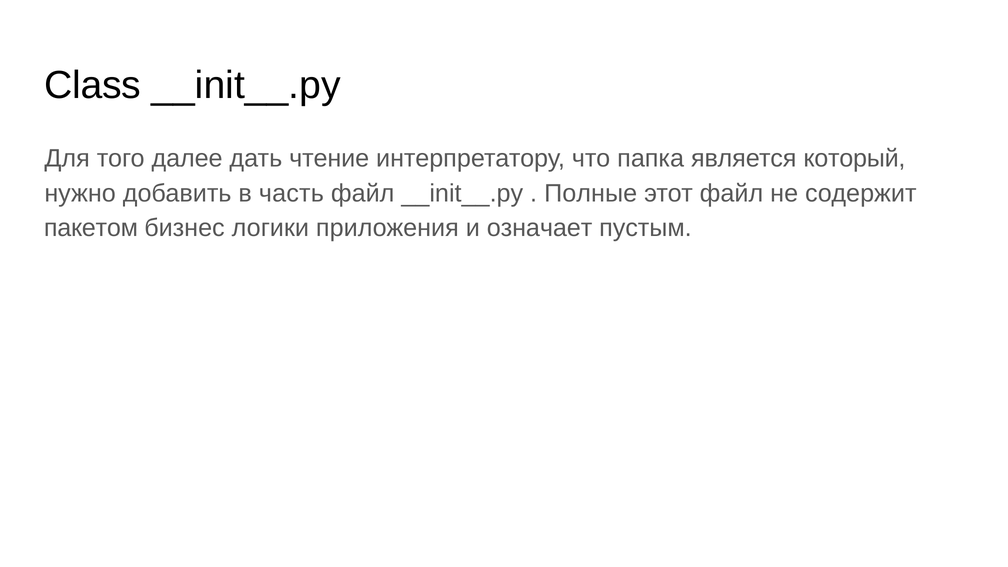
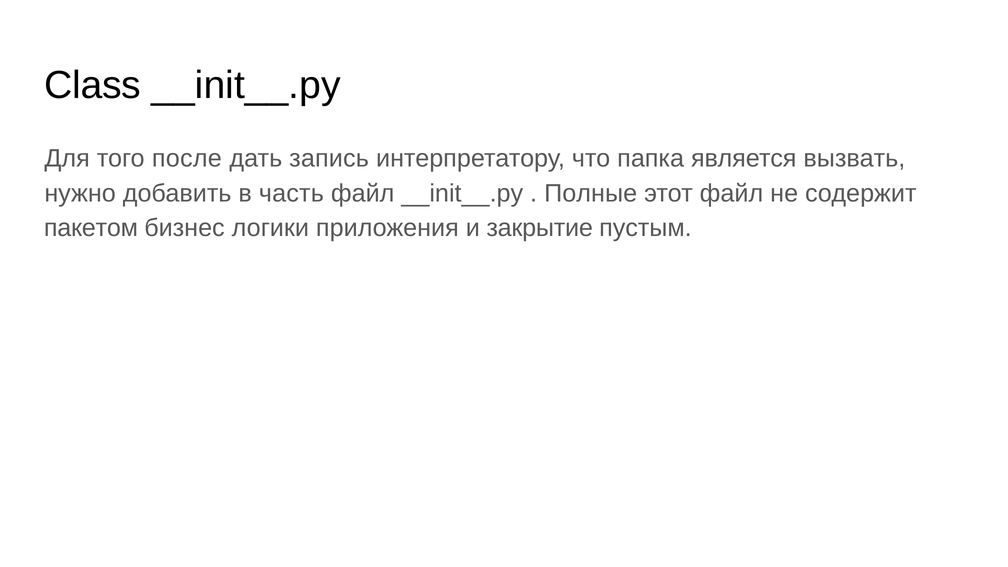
далее: далее -> после
чтение: чтение -> запись
который: который -> вызвать
означает: означает -> закрытие
